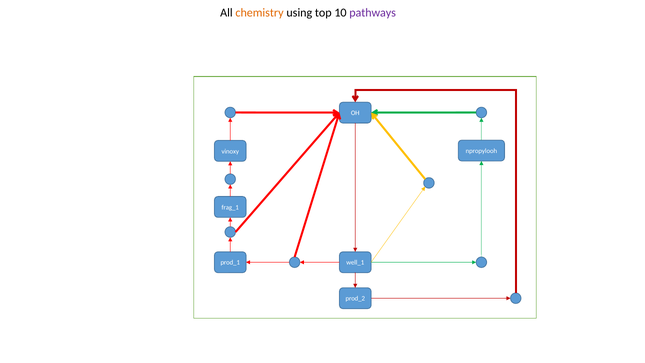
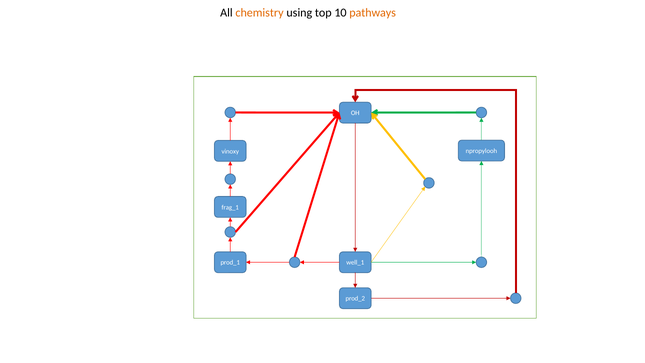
pathways colour: purple -> orange
